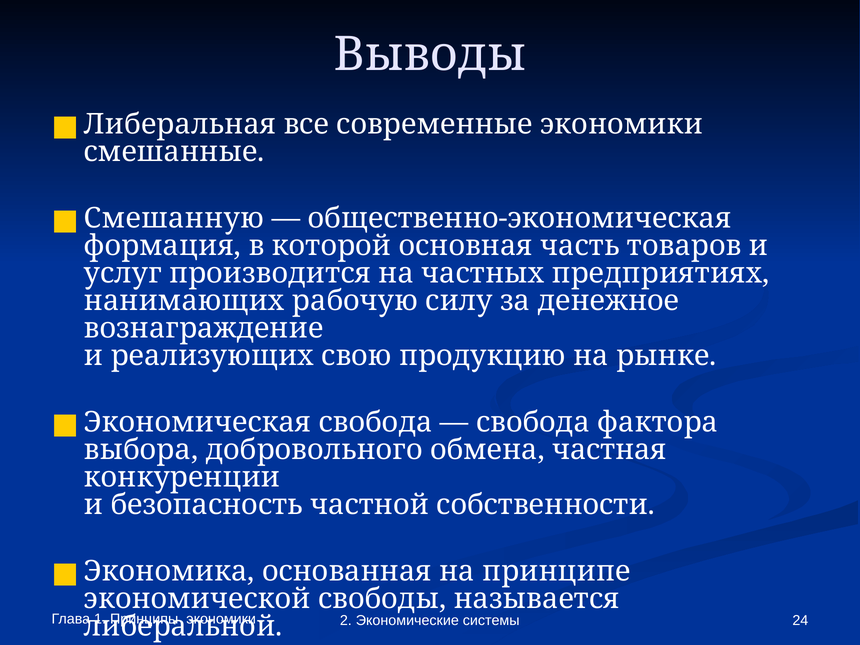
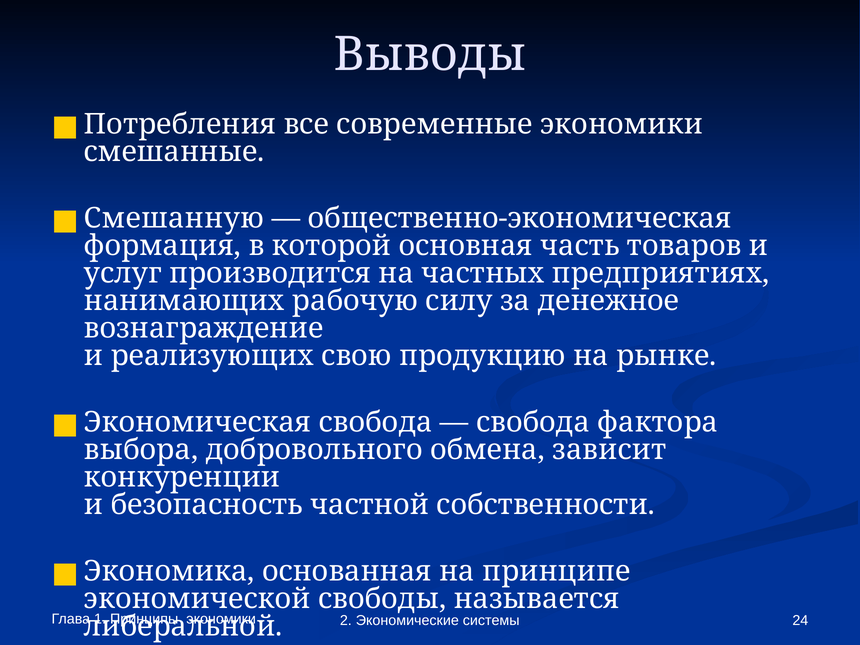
Либеральная: Либеральная -> Потребления
частная: частная -> зависит
